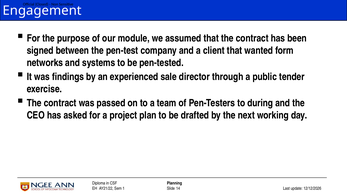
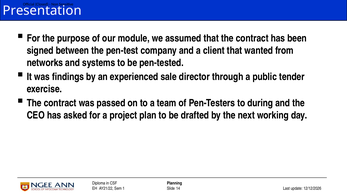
Engagement: Engagement -> Presentation
form: form -> from
